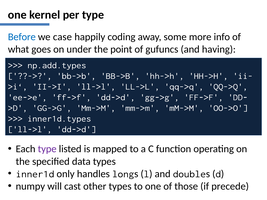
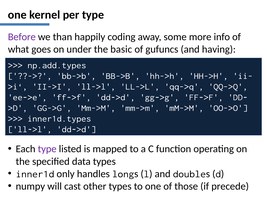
Before colour: blue -> purple
case: case -> than
point: point -> basic
